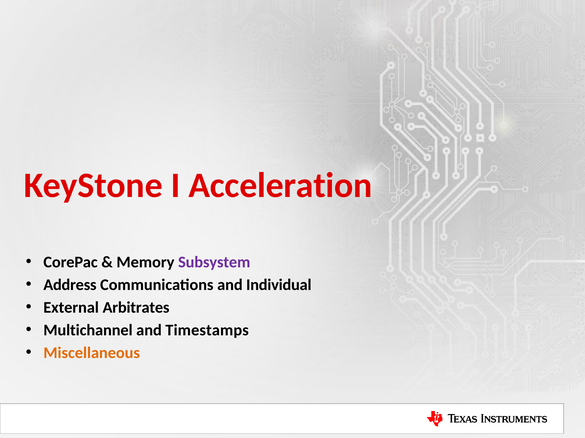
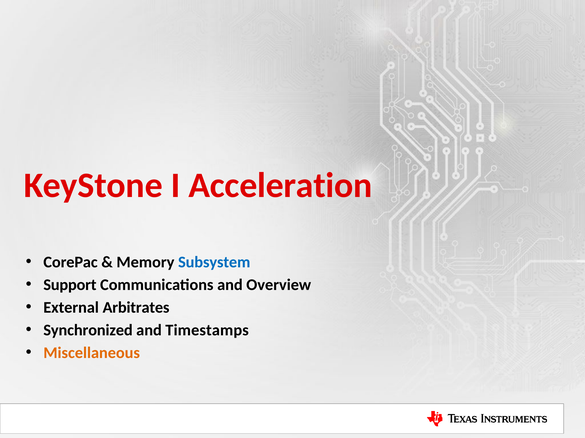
Subsystem colour: purple -> blue
Address: Address -> Support
Individual: Individual -> Overview
Multichannel: Multichannel -> Synchronized
